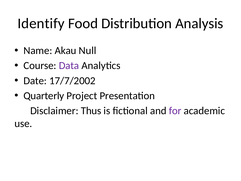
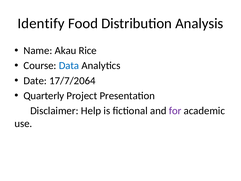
Null: Null -> Rice
Data colour: purple -> blue
17/7/2002: 17/7/2002 -> 17/7/2064
Thus: Thus -> Help
